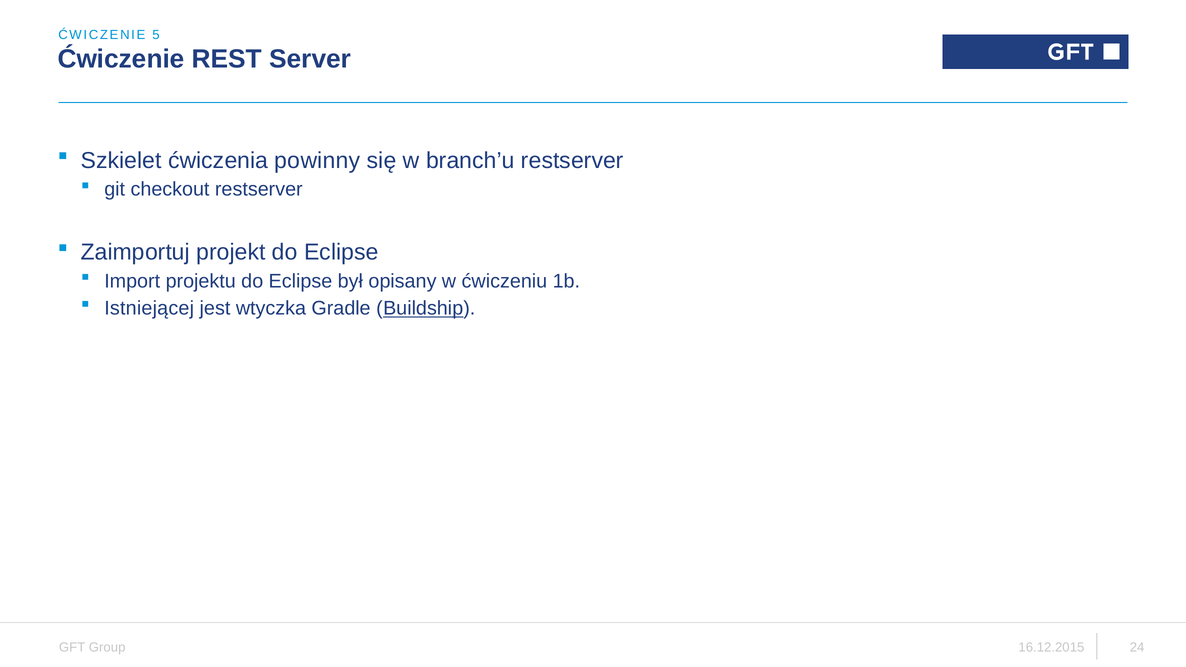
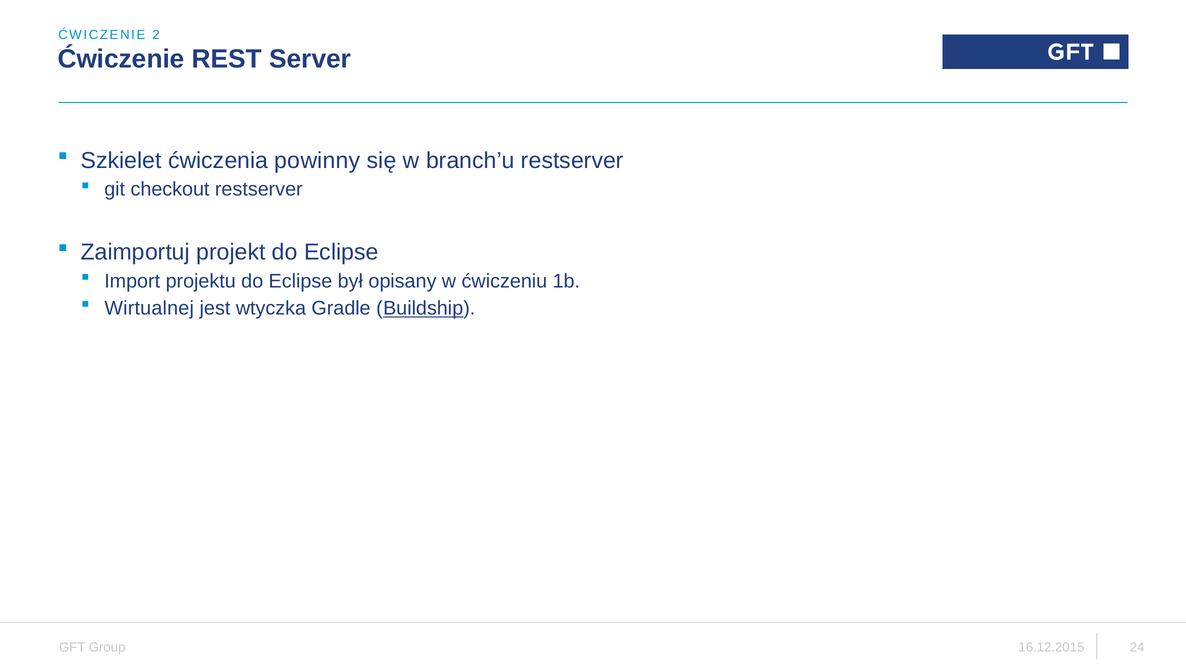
5: 5 -> 2
Istniejącej: Istniejącej -> Wirtualnej
